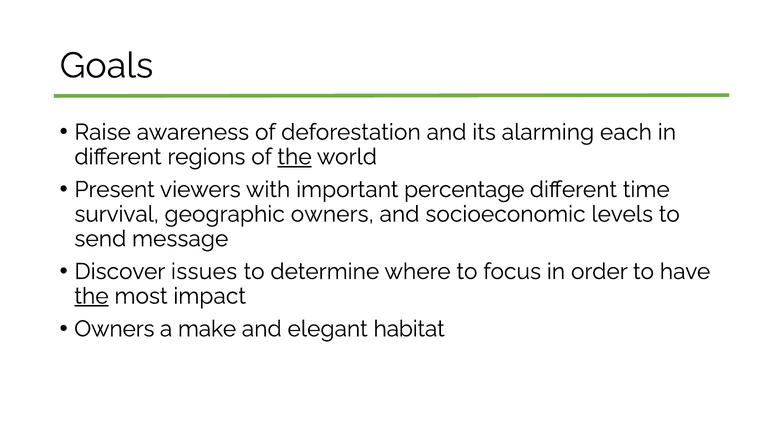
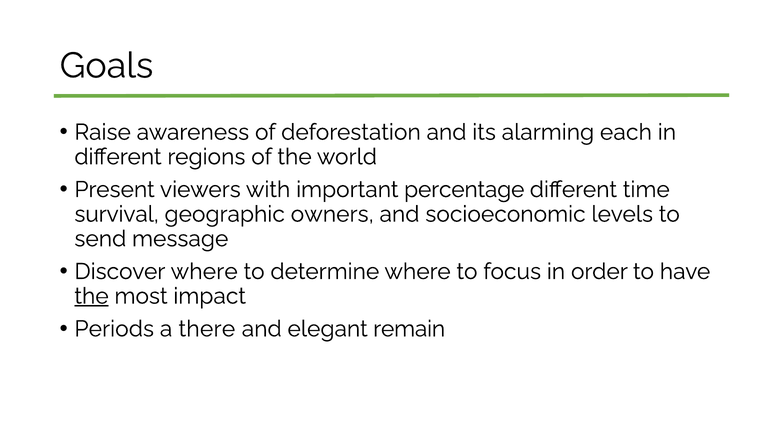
the at (295, 157) underline: present -> none
Discover issues: issues -> where
Owners at (114, 329): Owners -> Periods
make: make -> there
habitat: habitat -> remain
